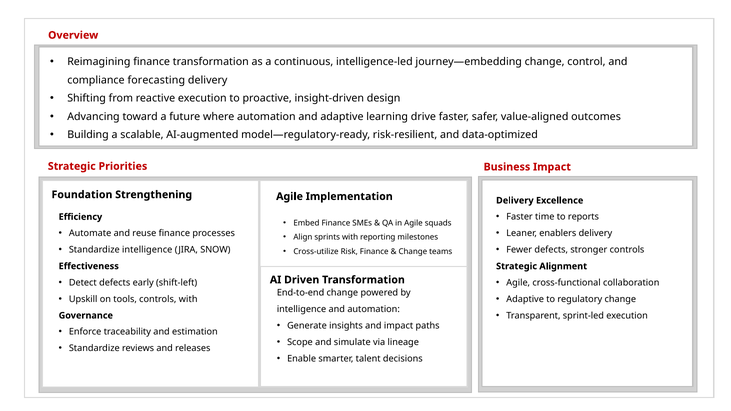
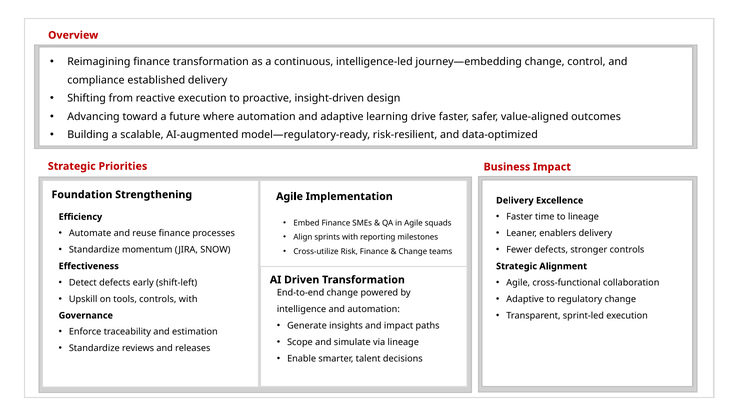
forecasting: forecasting -> established
to reports: reports -> lineage
Standardize intelligence: intelligence -> momentum
